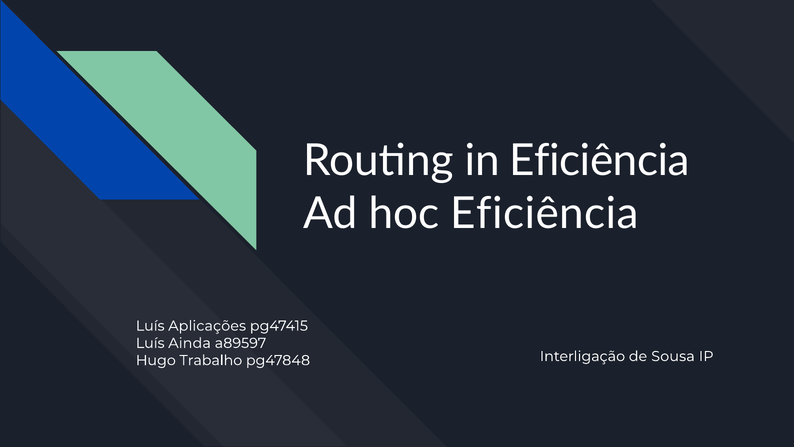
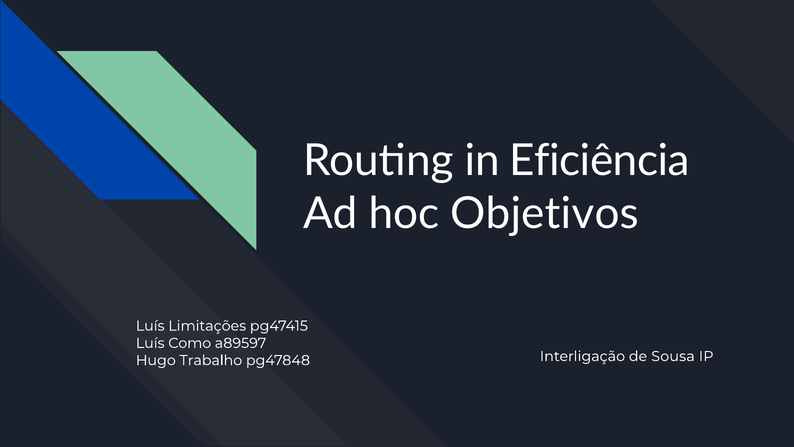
hoc Eficiência: Eficiência -> Objetivos
Aplicações: Aplicações -> Limitações
Ainda: Ainda -> Como
